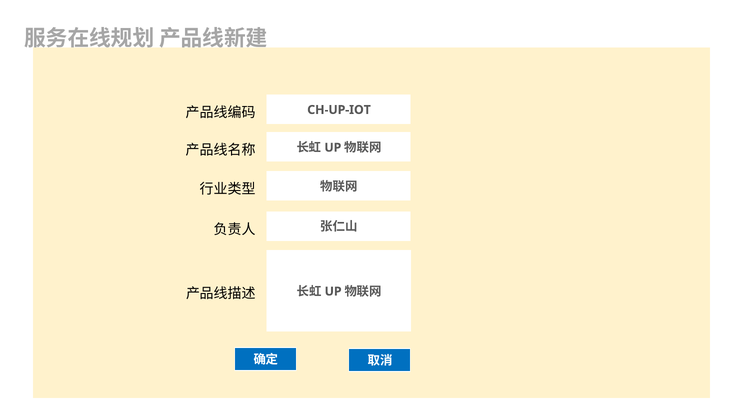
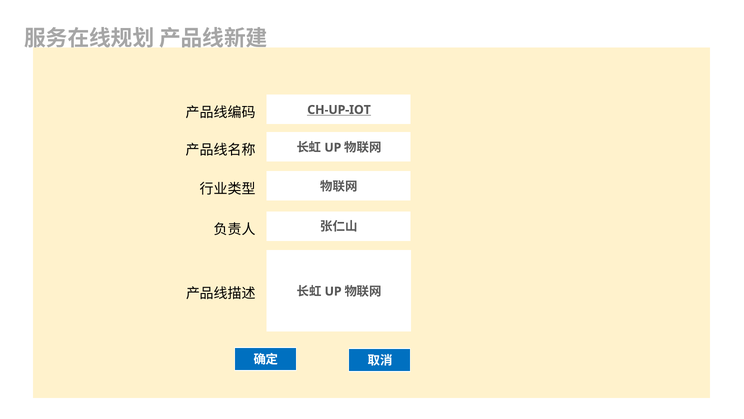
CH-UP-IOT underline: none -> present
